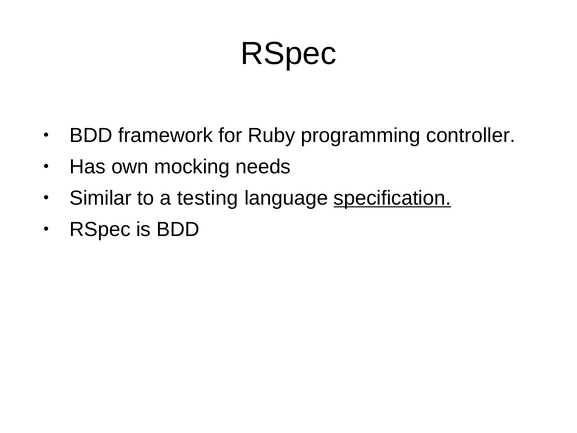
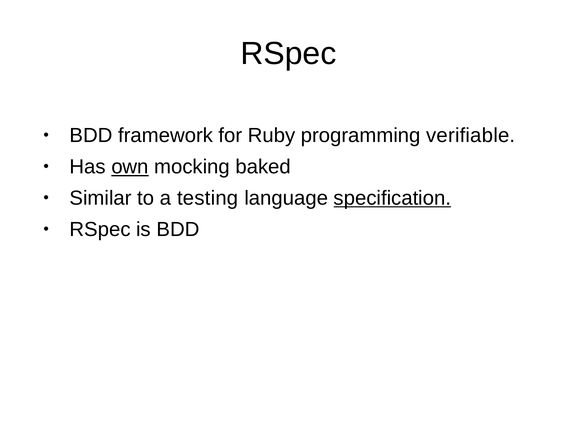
controller: controller -> verifiable
own underline: none -> present
needs: needs -> baked
